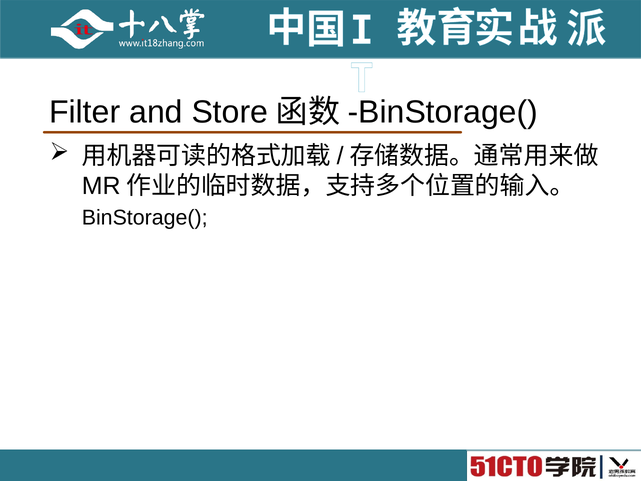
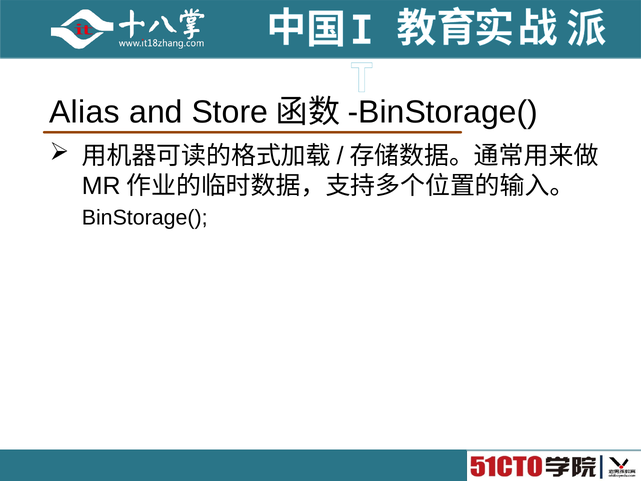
Filter: Filter -> Alias
